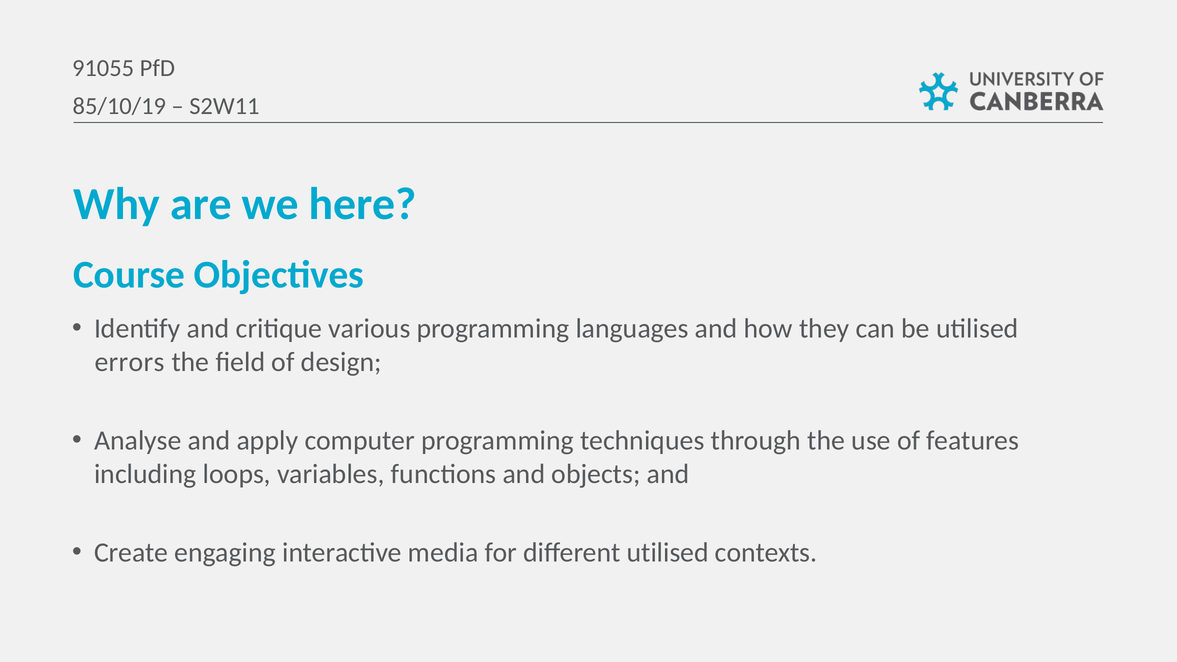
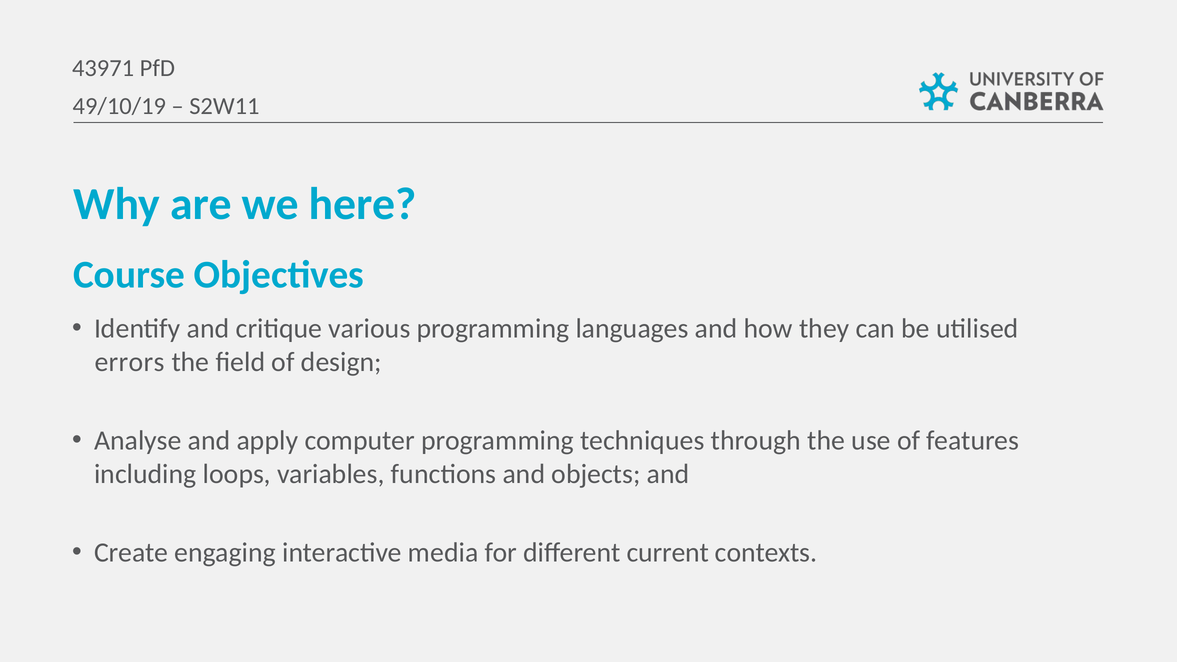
91055: 91055 -> 43971
85/10/19: 85/10/19 -> 49/10/19
different utilised: utilised -> current
